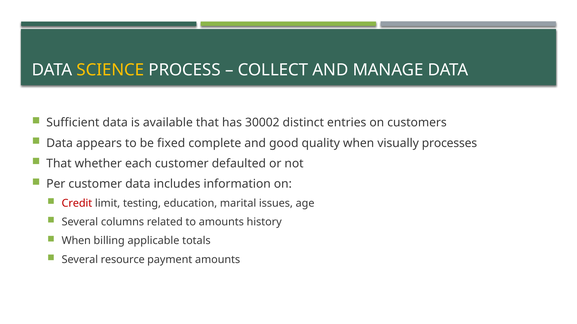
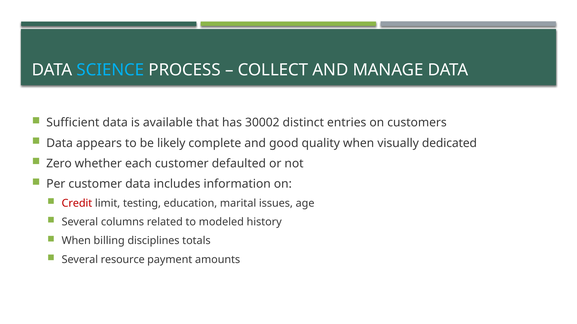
SCIENCE colour: yellow -> light blue
fixed: fixed -> likely
processes: processes -> dedicated
That at (59, 164): That -> Zero
to amounts: amounts -> modeled
applicable: applicable -> disciplines
